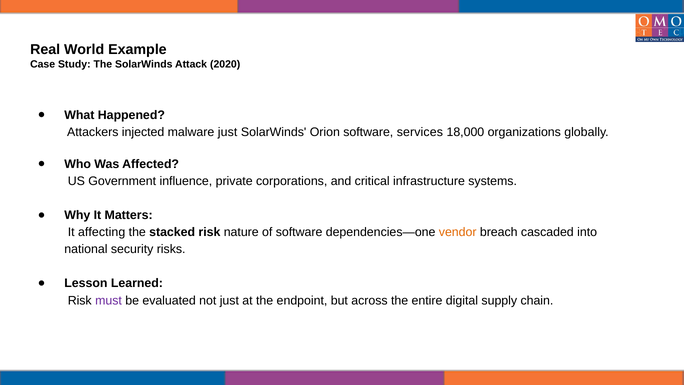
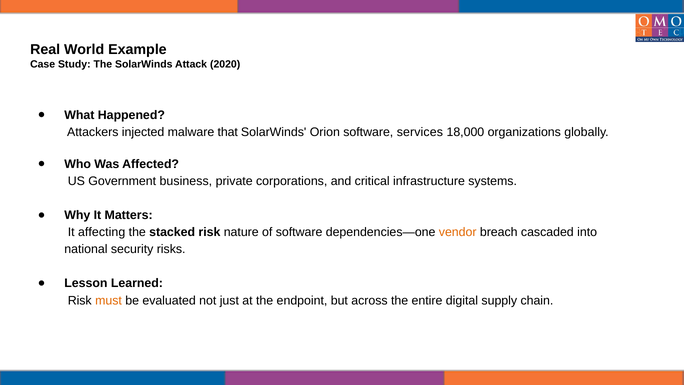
malware just: just -> that
influence: influence -> business
must colour: purple -> orange
